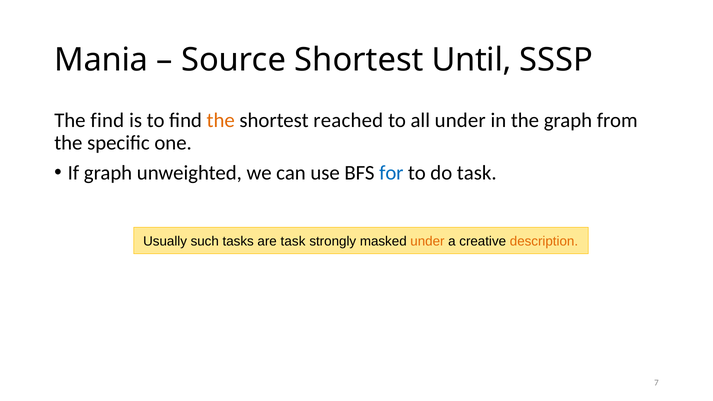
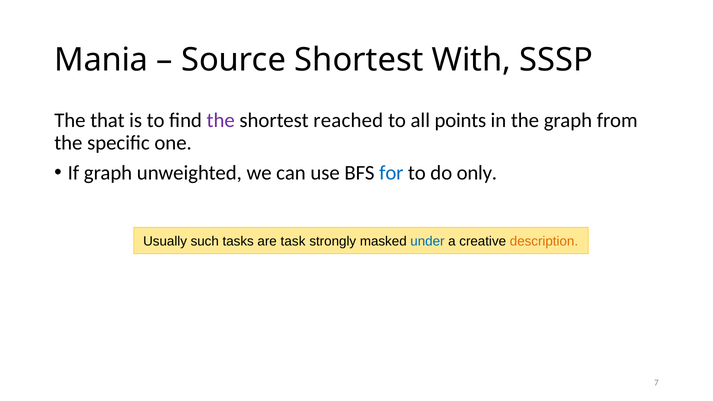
Until: Until -> With
The find: find -> that
the at (221, 121) colour: orange -> purple
all under: under -> points
do task: task -> only
under at (427, 242) colour: orange -> blue
